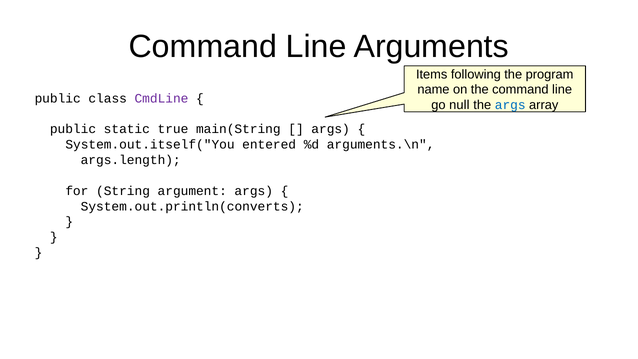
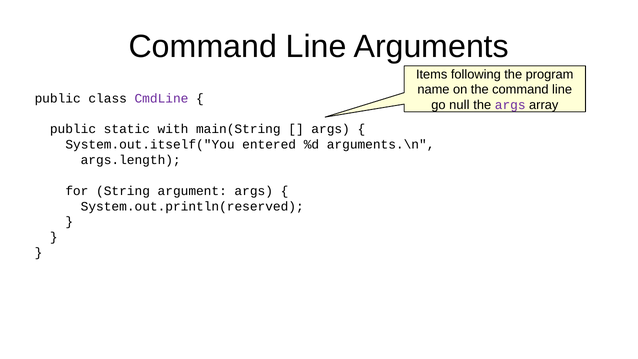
args at (510, 105) colour: blue -> purple
true: true -> with
System.out.println(converts: System.out.println(converts -> System.out.println(reserved
